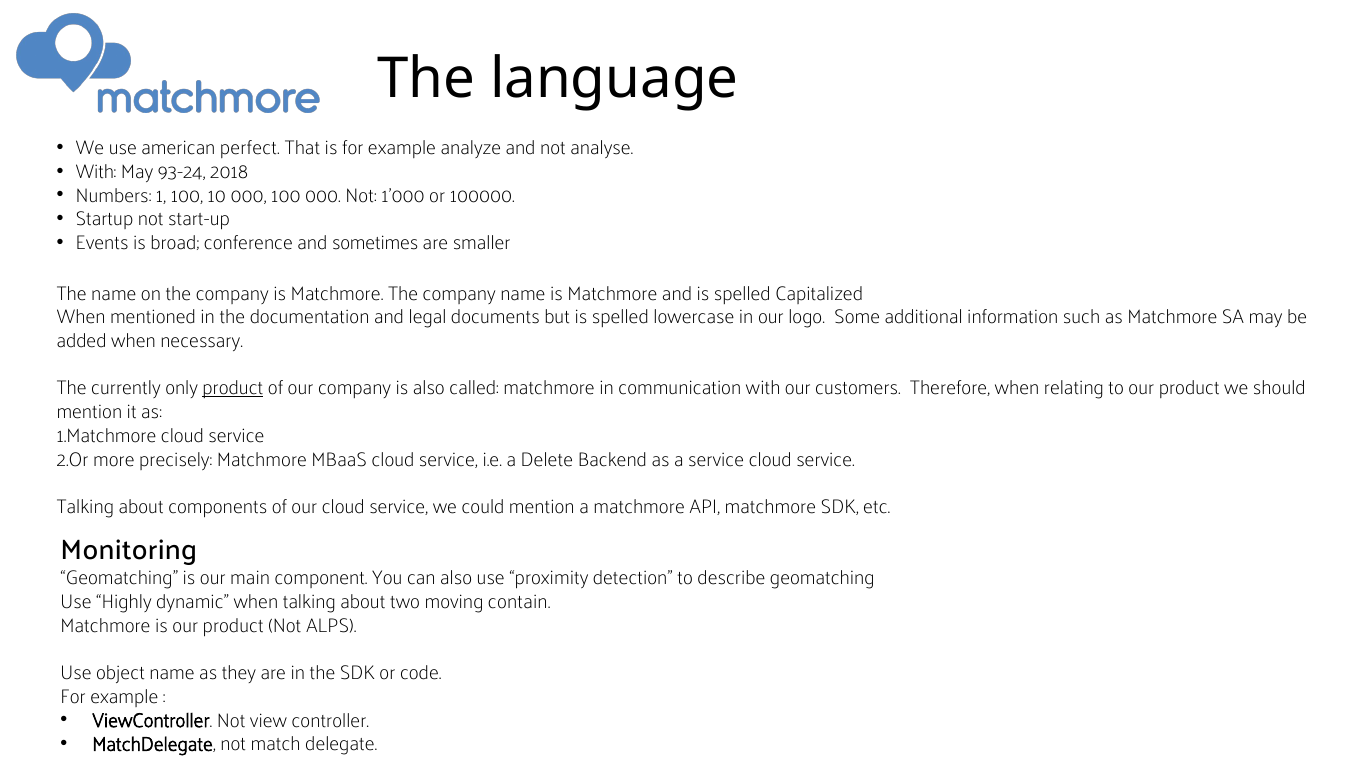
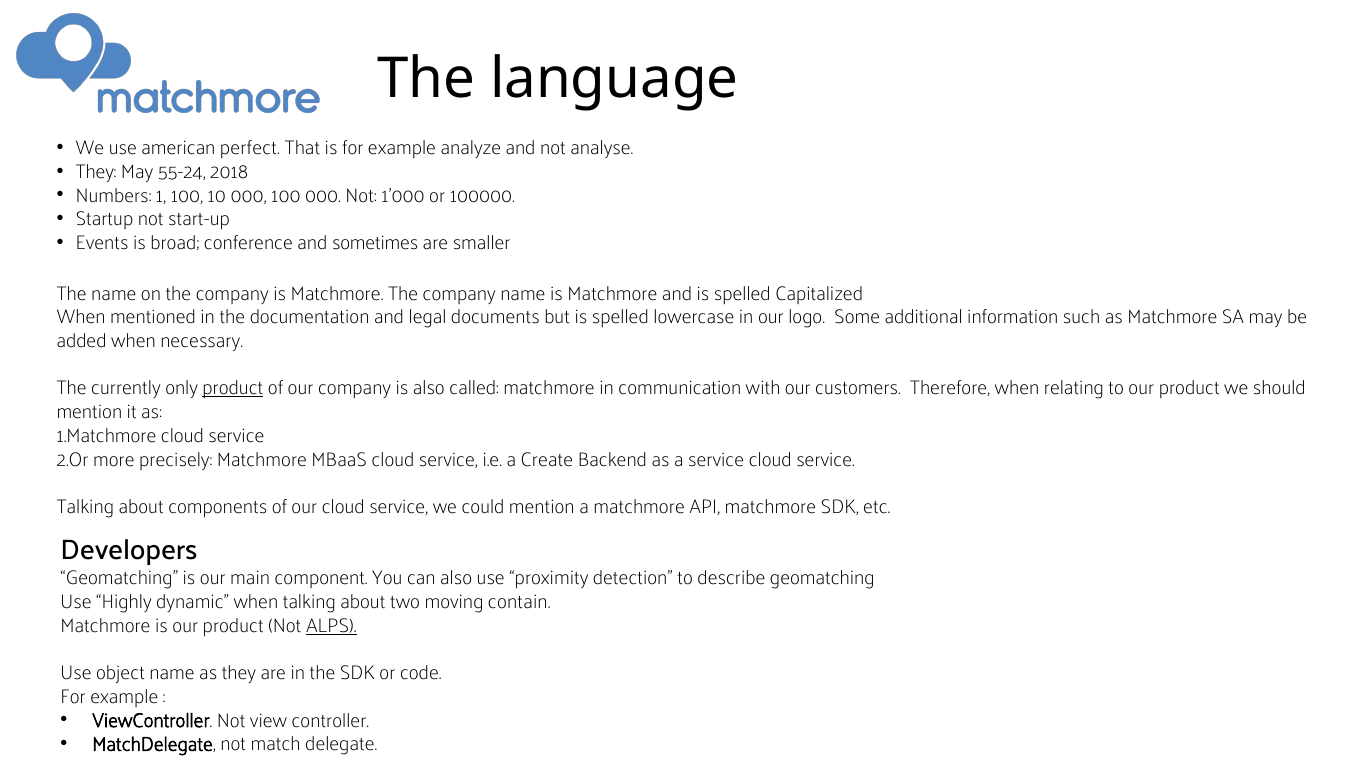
With at (96, 172): With -> They
93-24: 93-24 -> 55-24
Delete: Delete -> Create
Monitoring: Monitoring -> Developers
ALPS underline: none -> present
